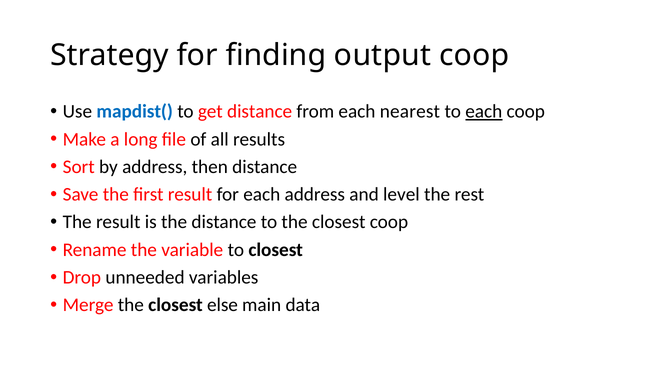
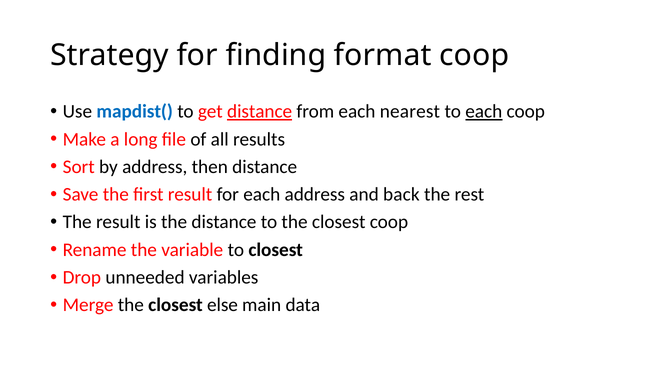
output: output -> format
distance at (260, 112) underline: none -> present
level: level -> back
